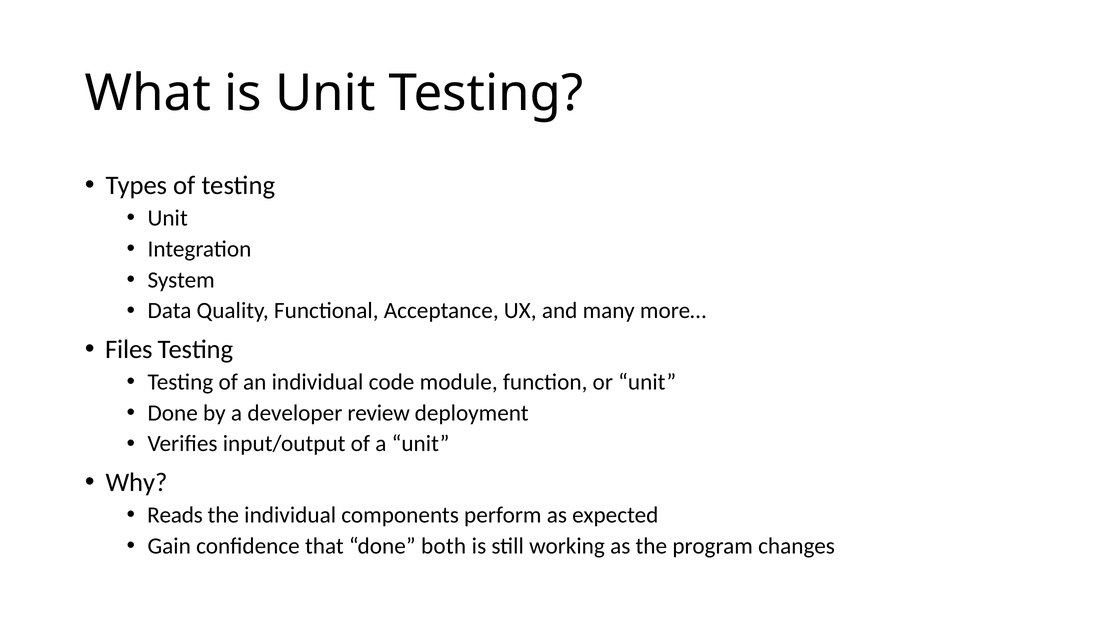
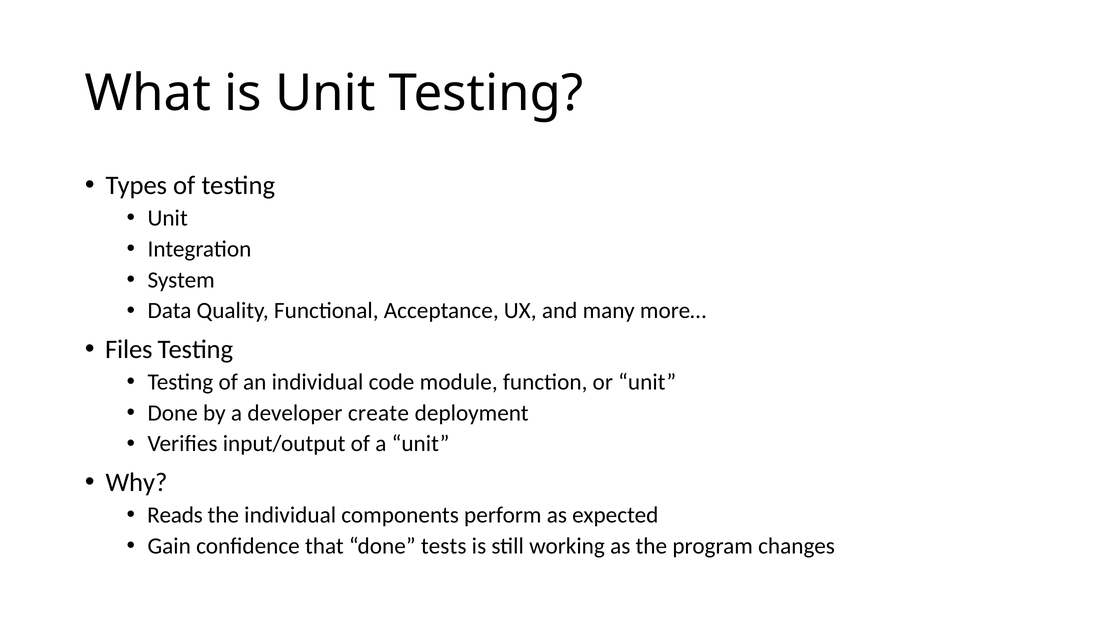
review: review -> create
both: both -> tests
